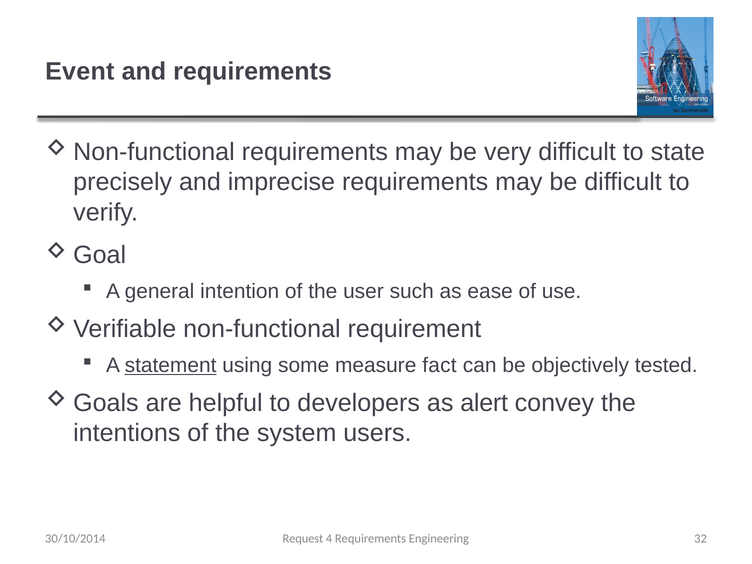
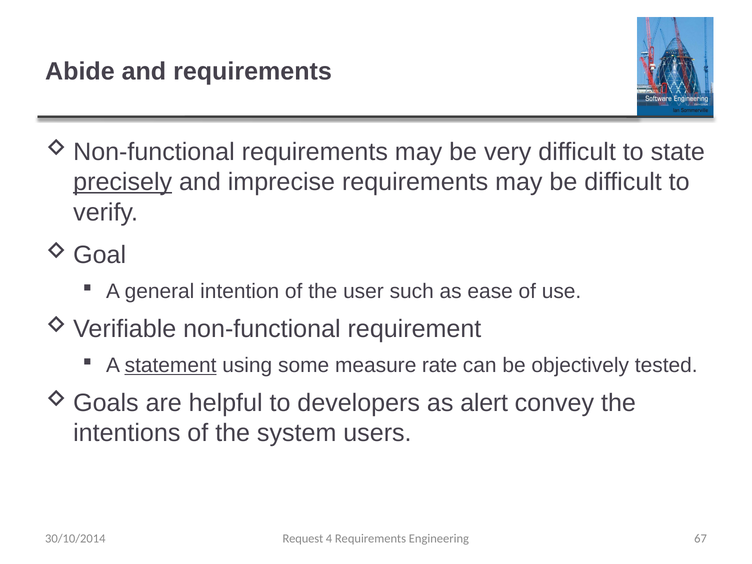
Event: Event -> Abide
precisely underline: none -> present
fact: fact -> rate
32: 32 -> 67
